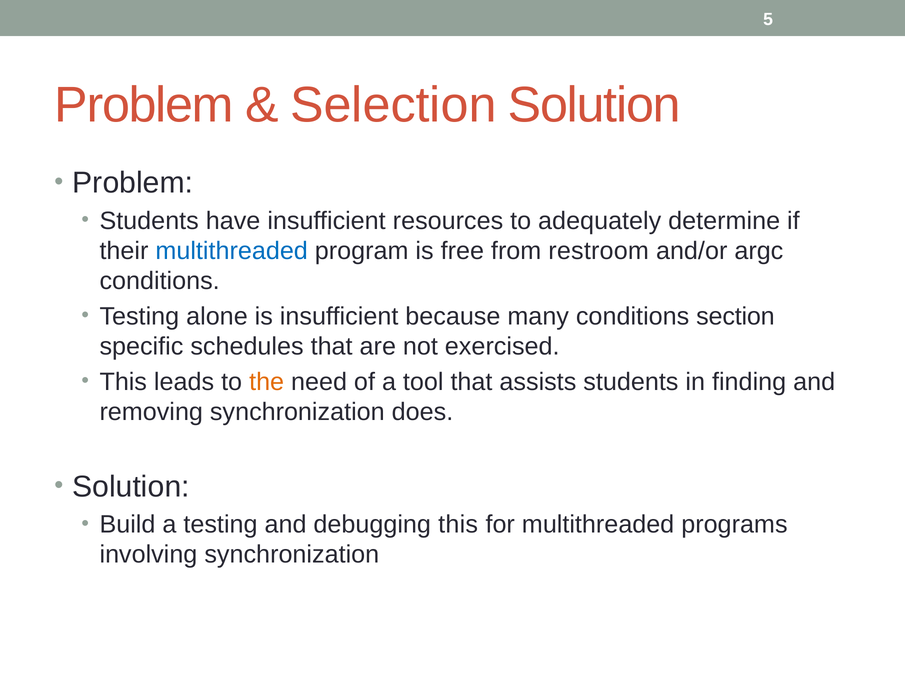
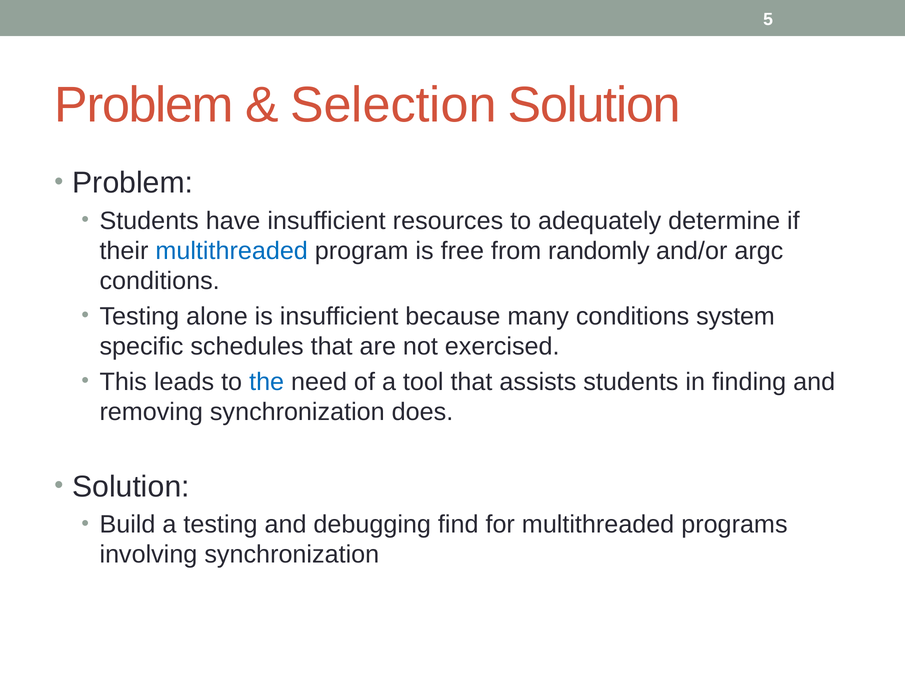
restroom: restroom -> randomly
section: section -> system
the colour: orange -> blue
debugging this: this -> find
